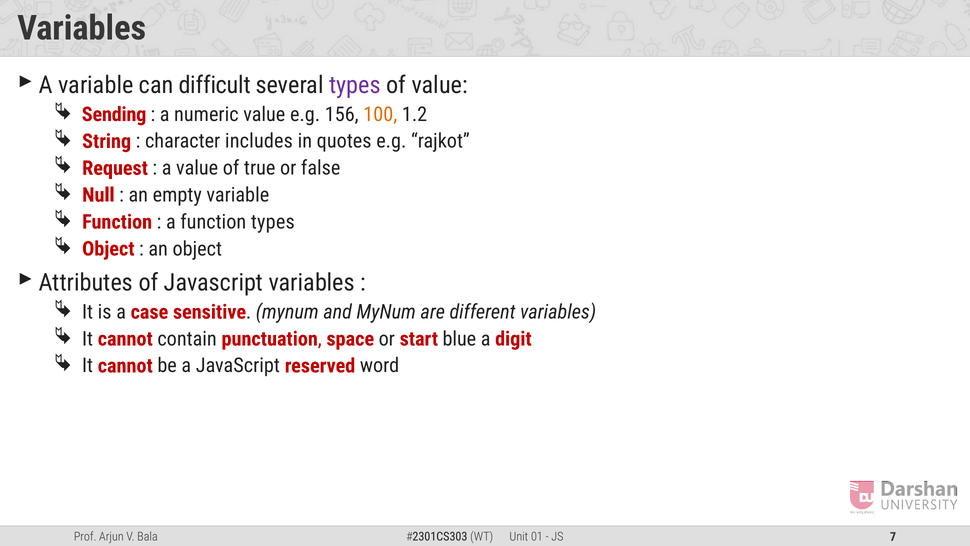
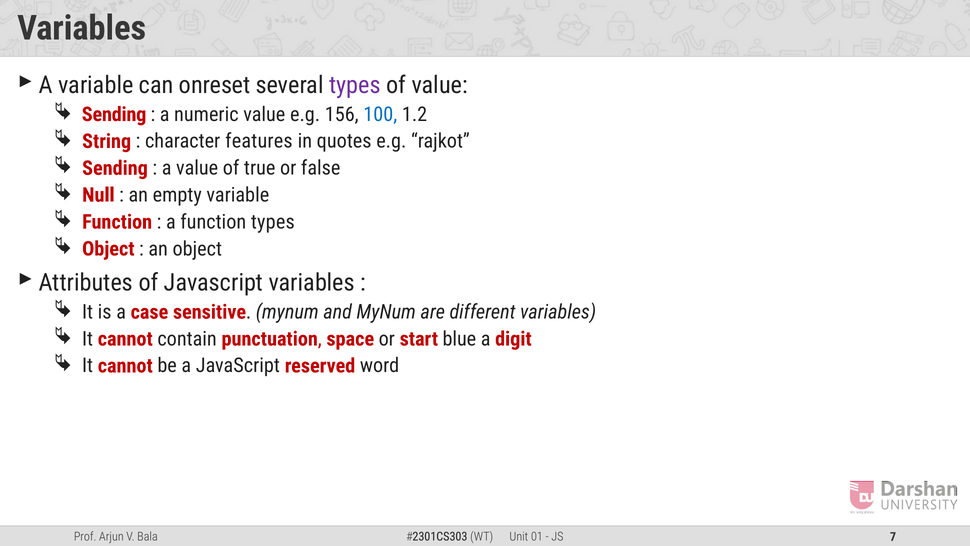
difficult: difficult -> onreset
100 colour: orange -> blue
includes: includes -> features
Request at (115, 168): Request -> Sending
